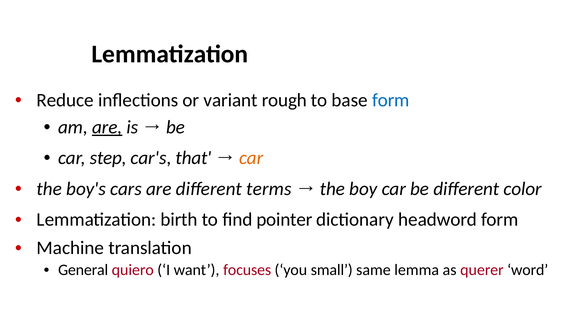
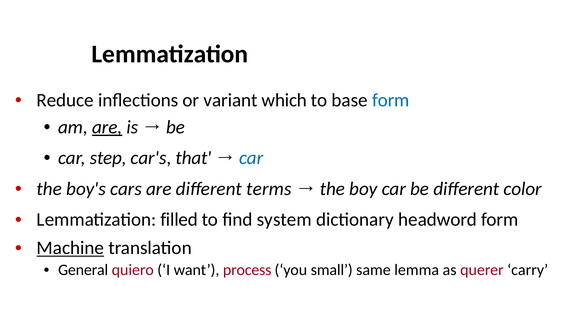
rough: rough -> which
car at (251, 158) colour: orange -> blue
birth: birth -> filled
pointer: pointer -> system
Machine underline: none -> present
focuses: focuses -> process
word: word -> carry
